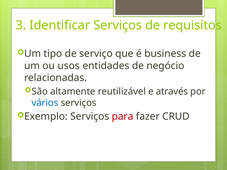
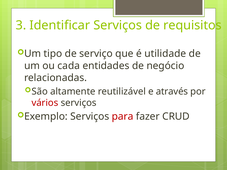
business: business -> utilidade
usos: usos -> cada
vários colour: blue -> red
